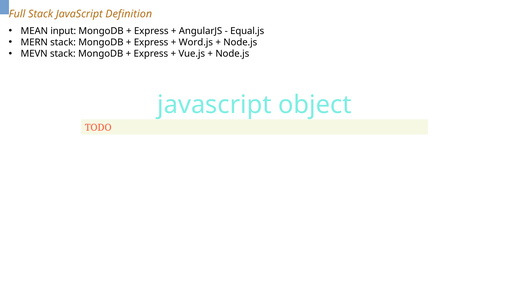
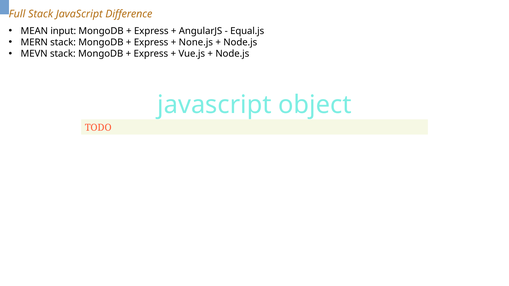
Definition: Definition -> Difference
Word.js: Word.js -> None.js
